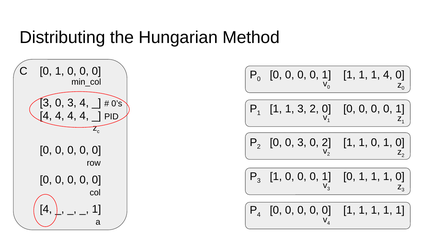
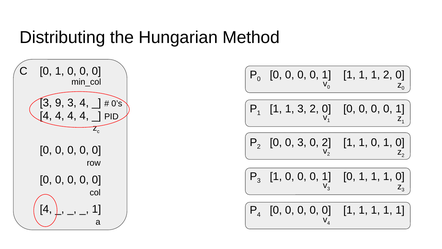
1 4: 4 -> 2
0 at (60, 103): 0 -> 9
